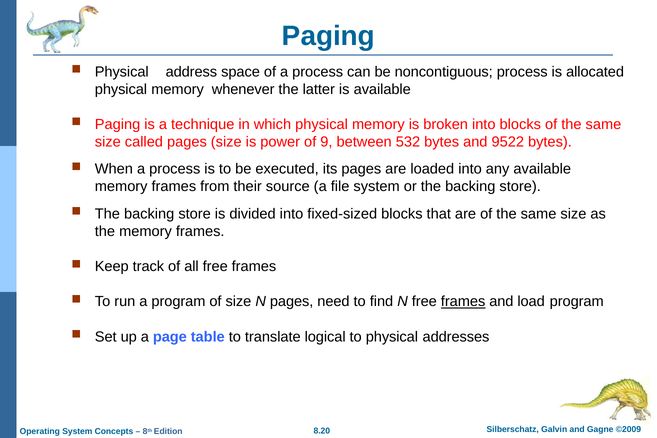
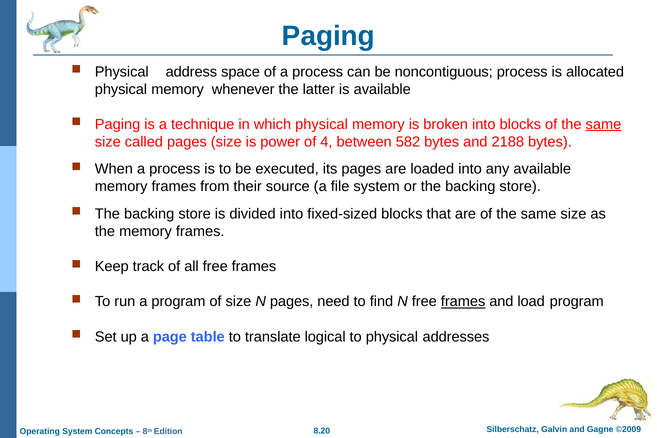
same at (603, 124) underline: none -> present
9: 9 -> 4
532: 532 -> 582
9522: 9522 -> 2188
